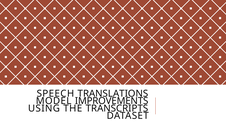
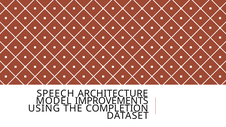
TRANSLATIONS: TRANSLATIONS -> ARCHITECTURE
TRANSCRIPTS: TRANSCRIPTS -> COMPLETION
